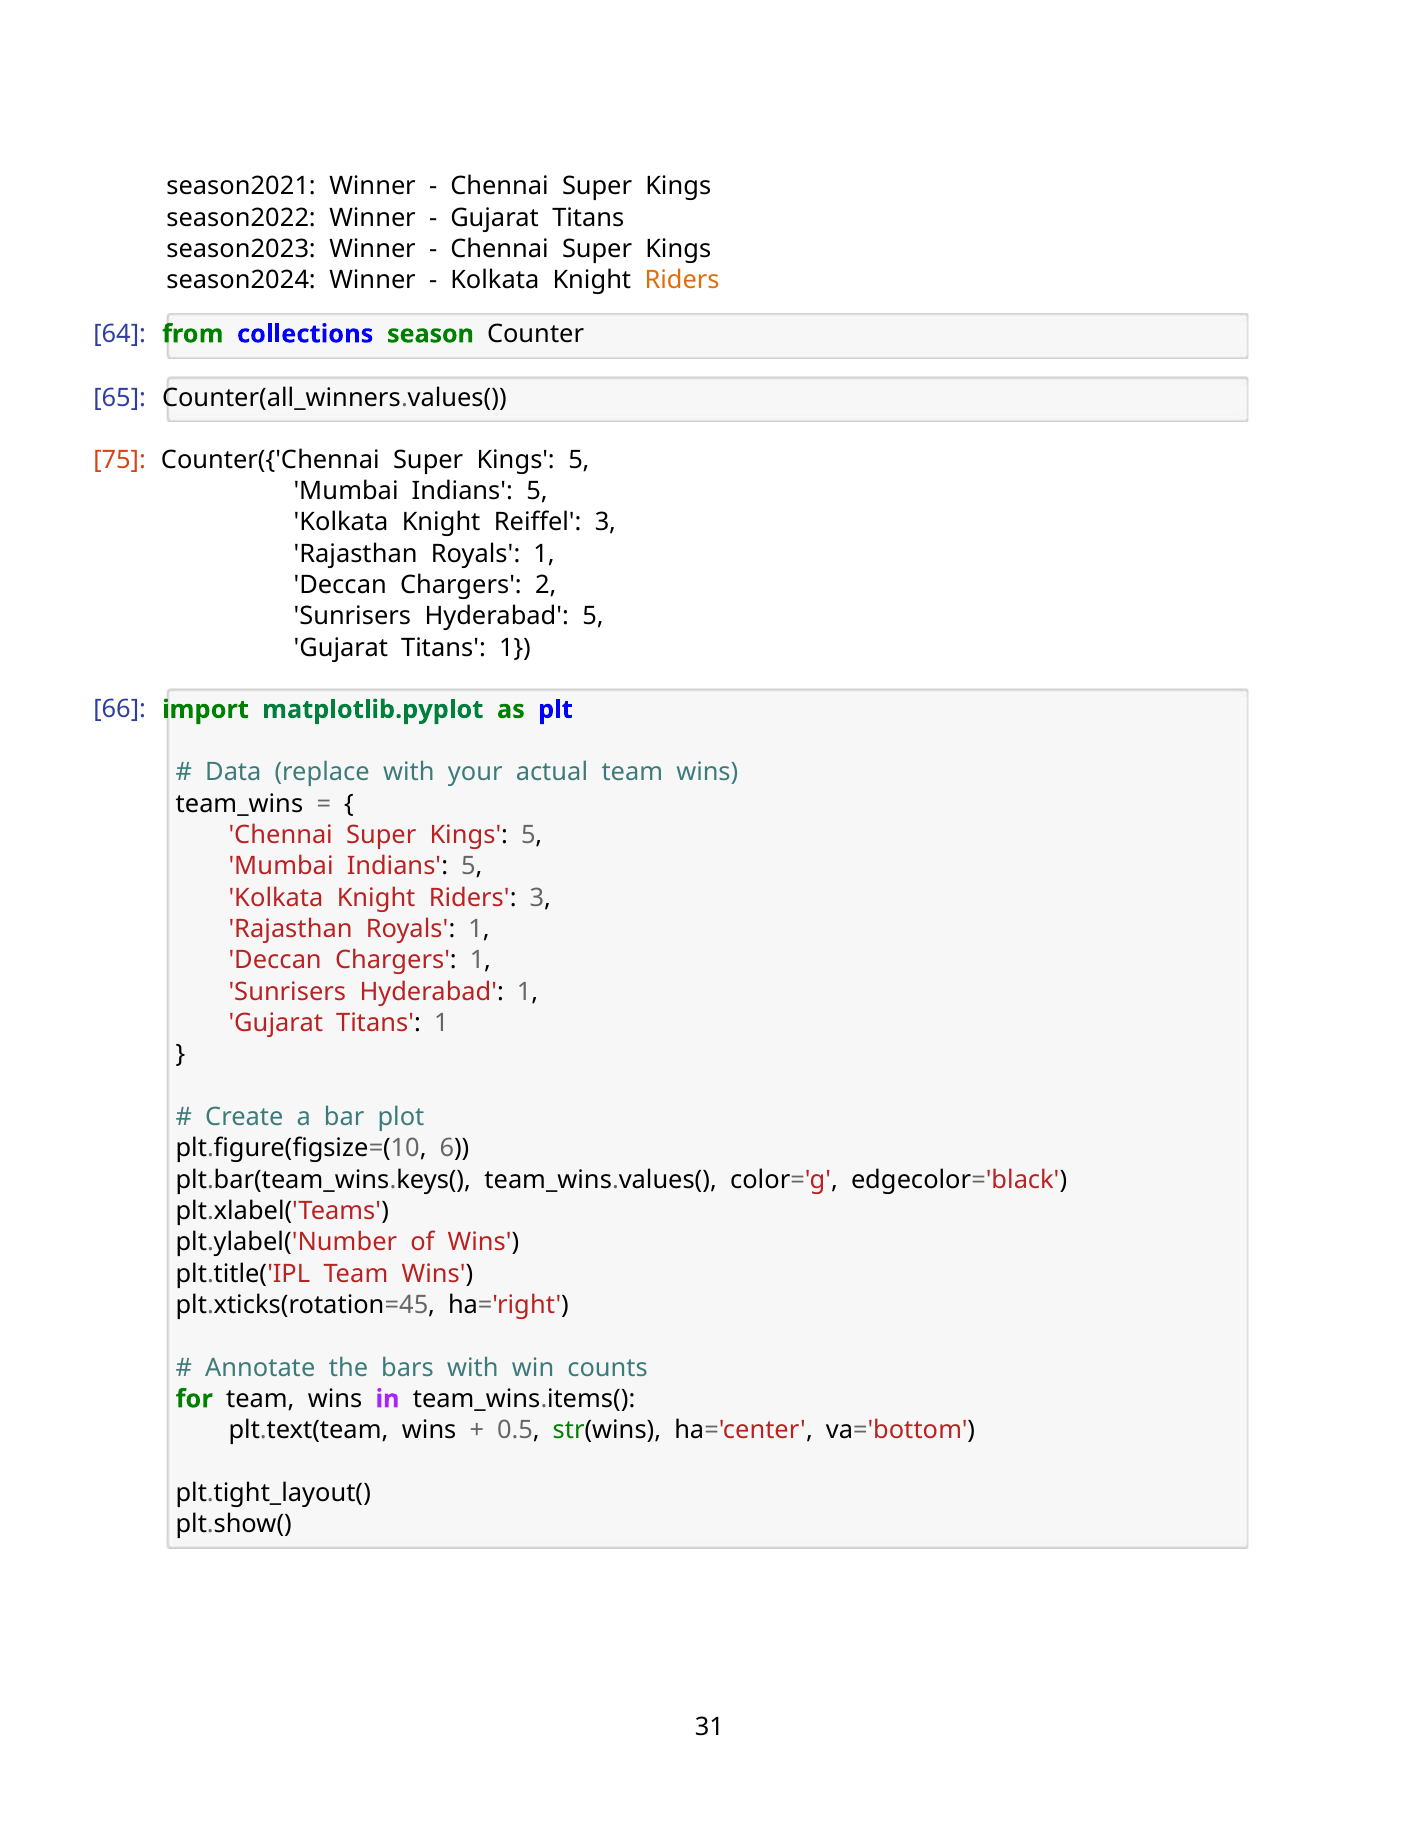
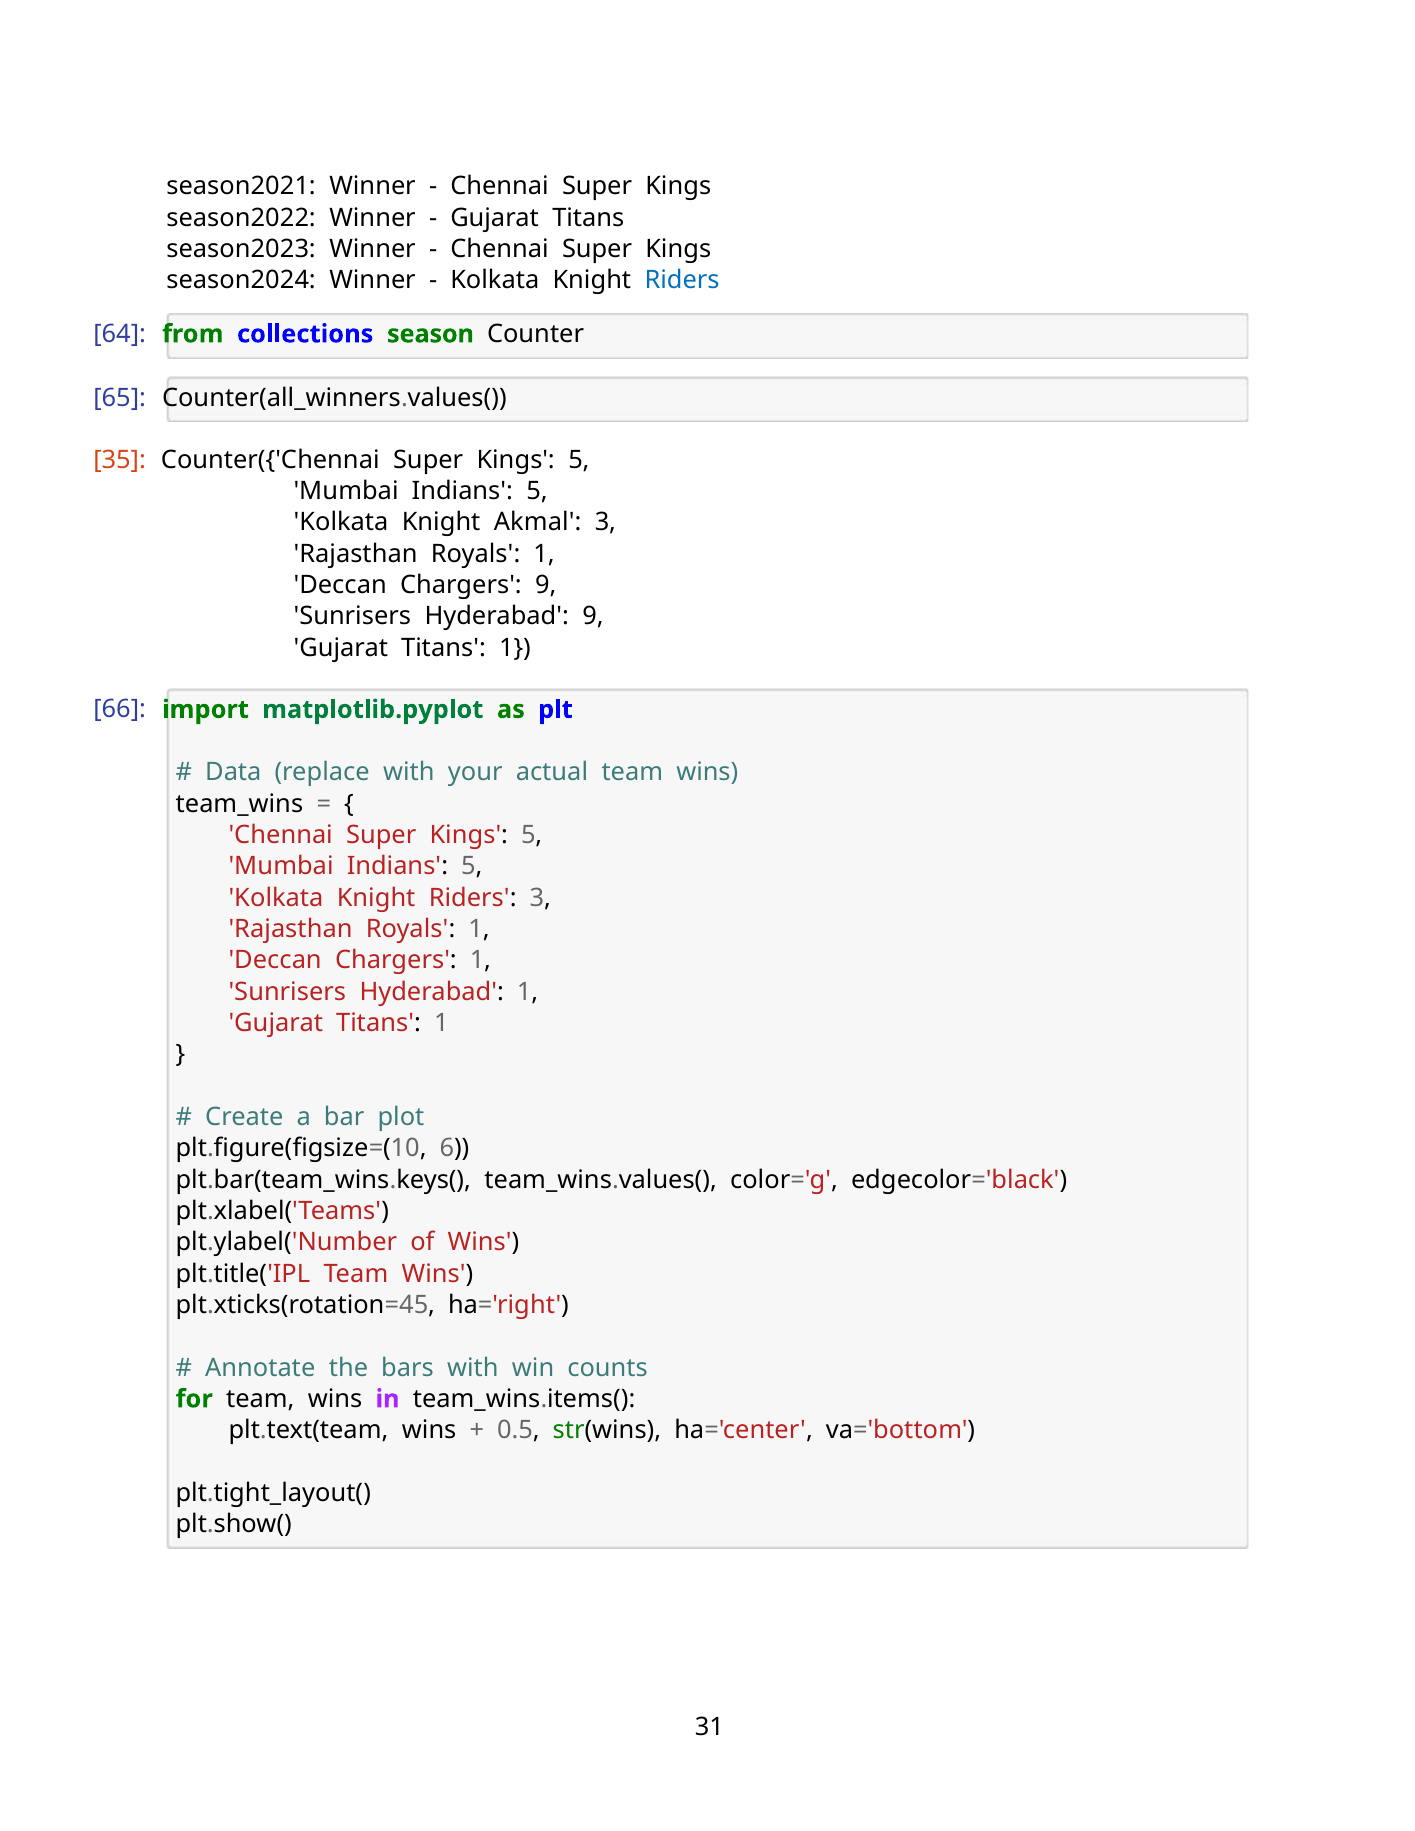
Riders at (682, 280) colour: orange -> blue
75: 75 -> 35
Reiffel: Reiffel -> Akmal
Chargers 2: 2 -> 9
Hyderabad 5: 5 -> 9
